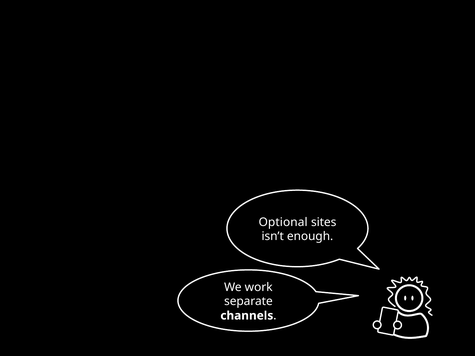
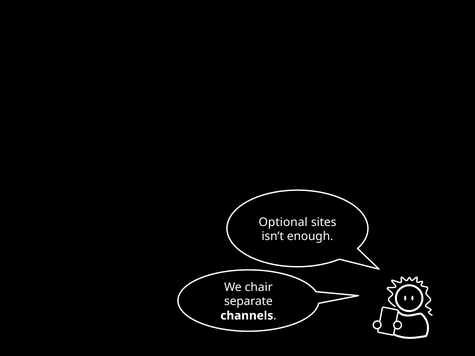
work: work -> chair
